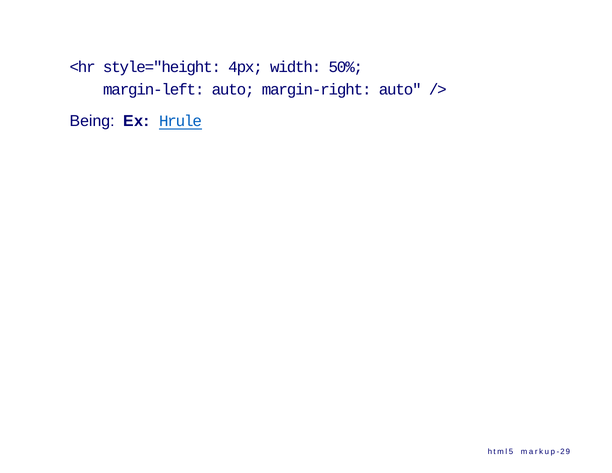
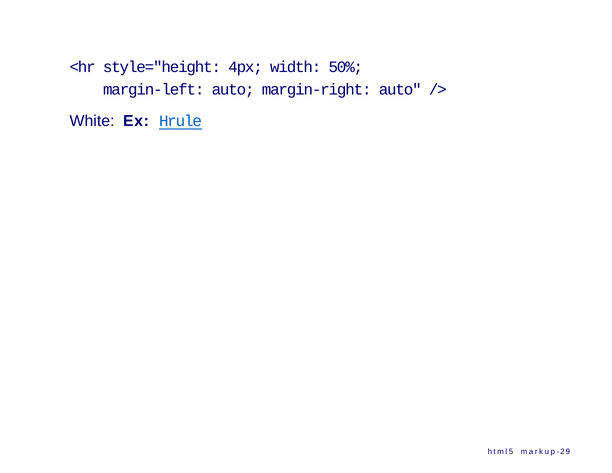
Being: Being -> White
